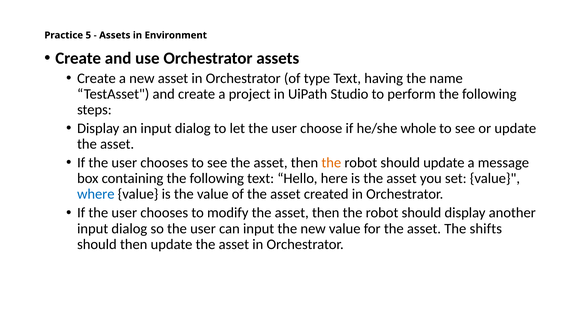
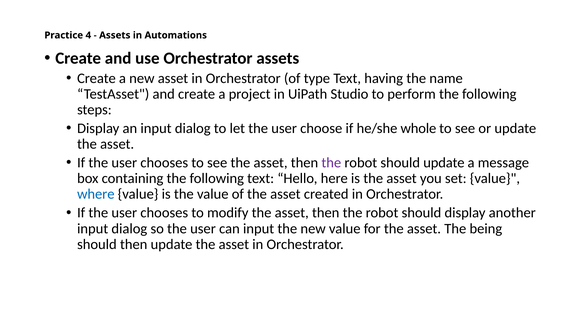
5: 5 -> 4
Environment: Environment -> Automations
the at (331, 163) colour: orange -> purple
shifts: shifts -> being
